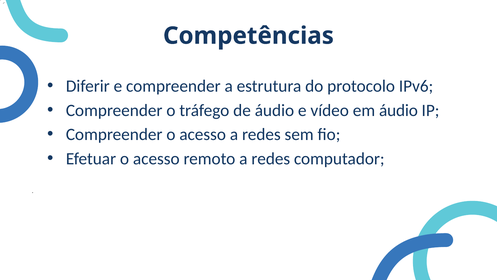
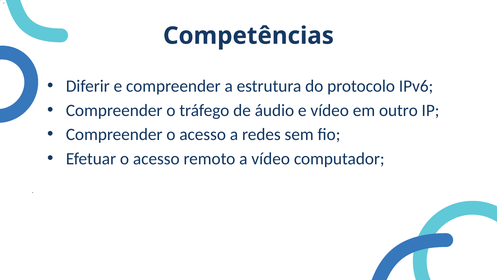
em áudio: áudio -> outro
remoto a redes: redes -> vídeo
